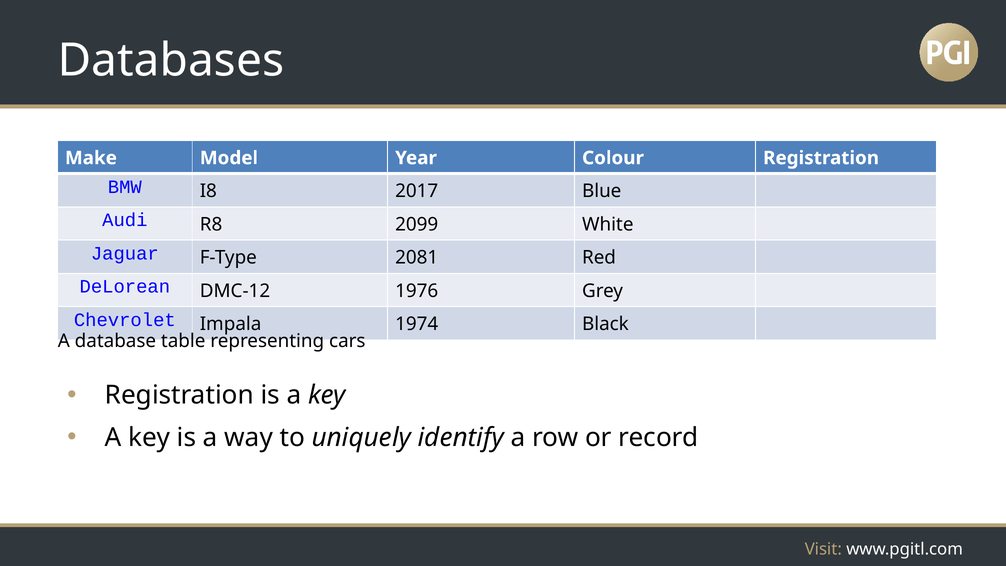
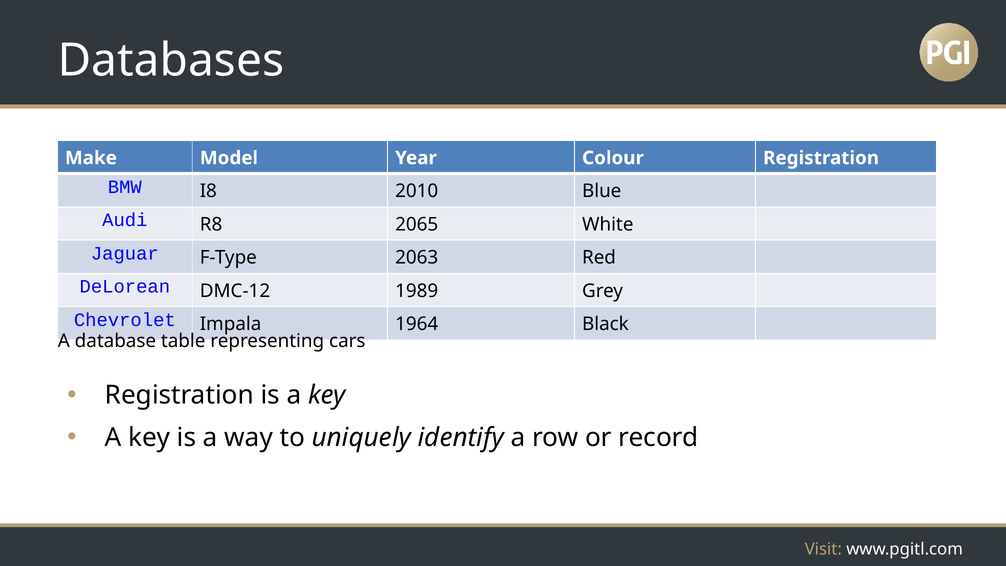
2017: 2017 -> 2010
2099: 2099 -> 2065
2081: 2081 -> 2063
1976: 1976 -> 1989
1974: 1974 -> 1964
